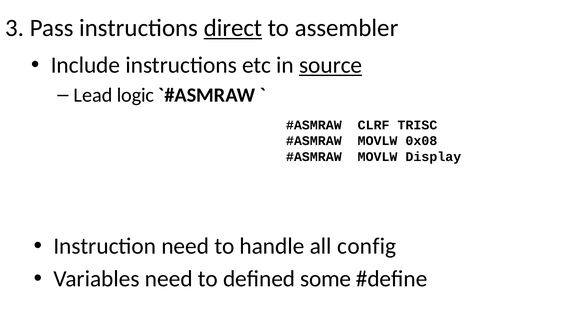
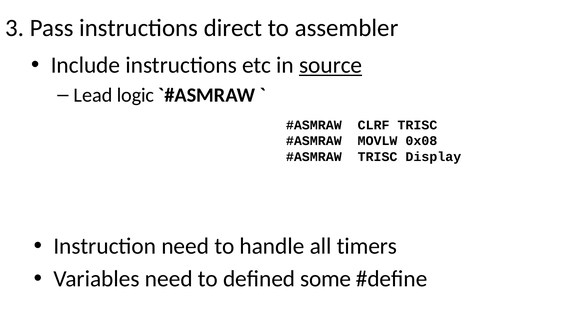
direct underline: present -> none
MOVLW at (378, 157): MOVLW -> TRISC
config: config -> timers
